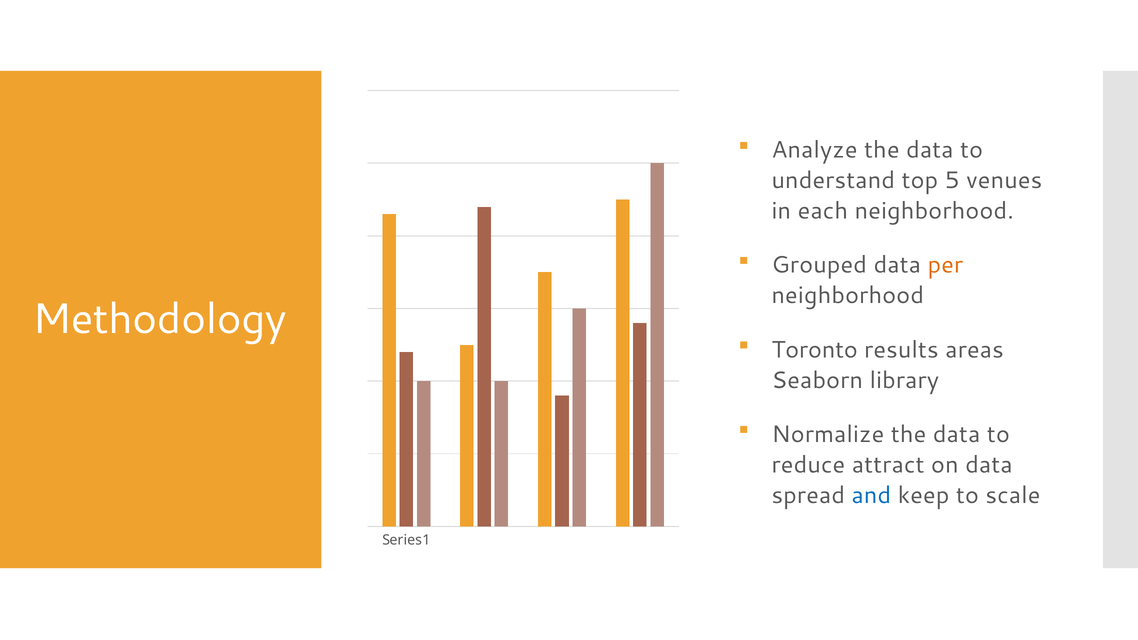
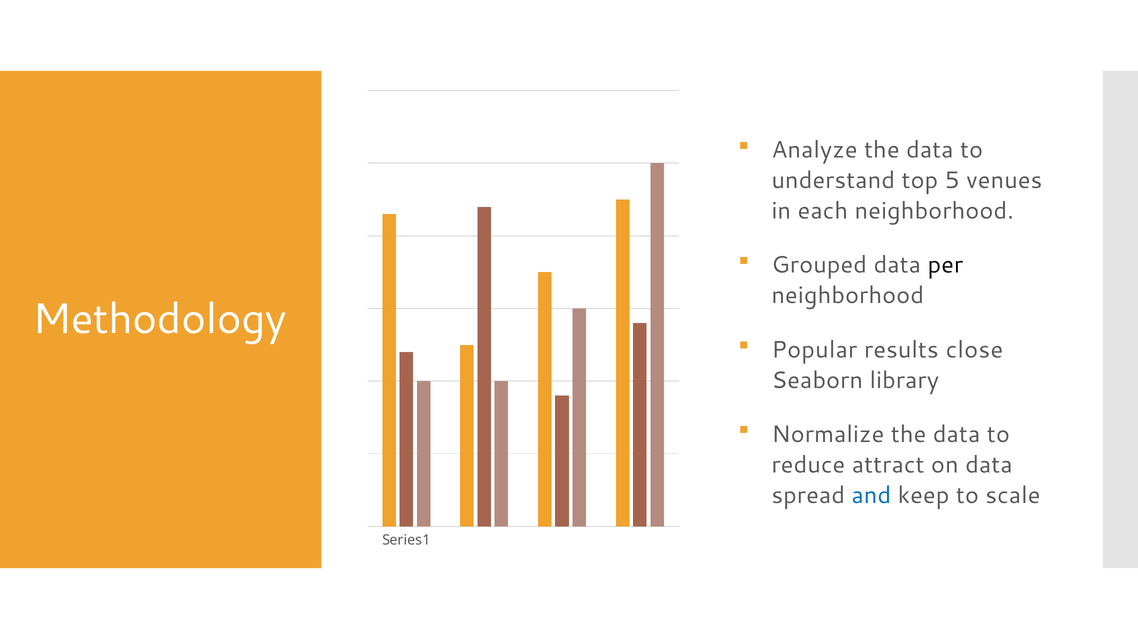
per colour: orange -> black
Toronto: Toronto -> Popular
areas: areas -> close
